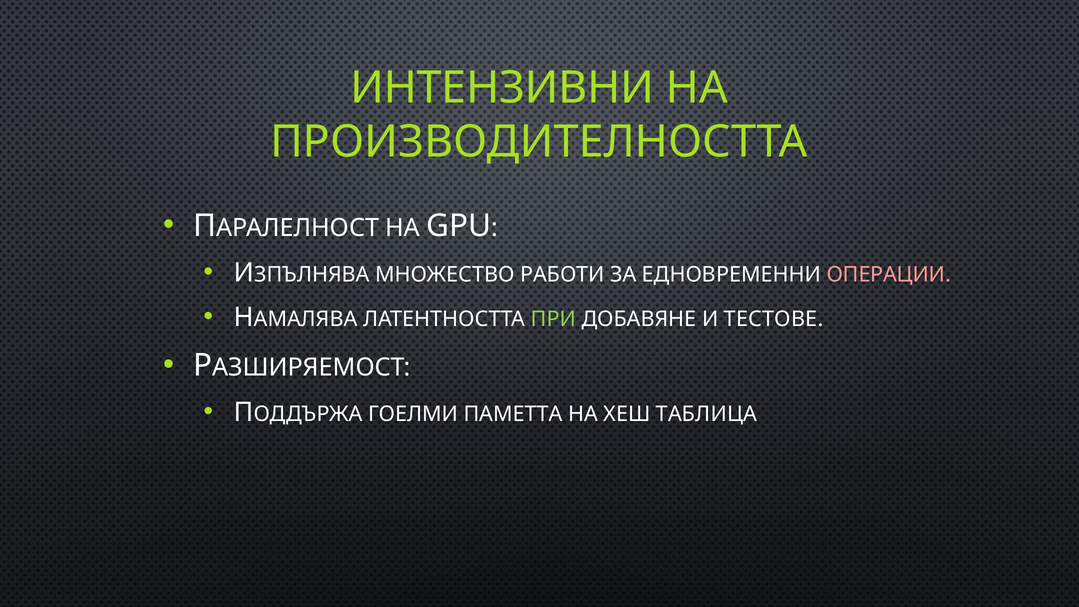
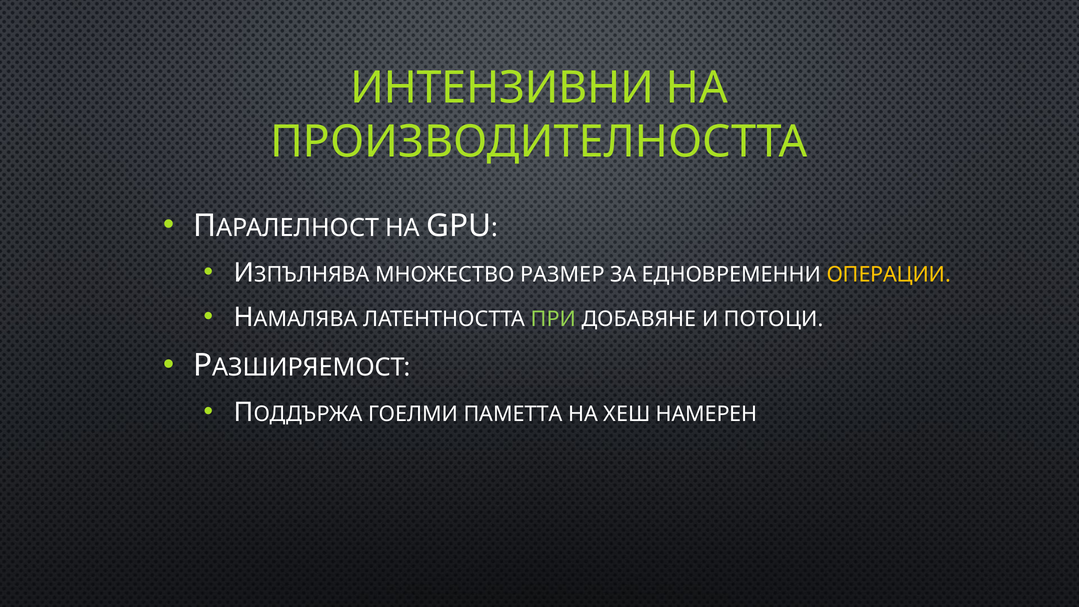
РАБОТИ: РАБОТИ -> РАЗМЕР
ОПЕРАЦИИ colour: pink -> yellow
ТЕСТОВЕ: ТЕСТОВЕ -> ПОТОЦИ
ТАБЛИЦА: ТАБЛИЦА -> НАМЕРЕН
